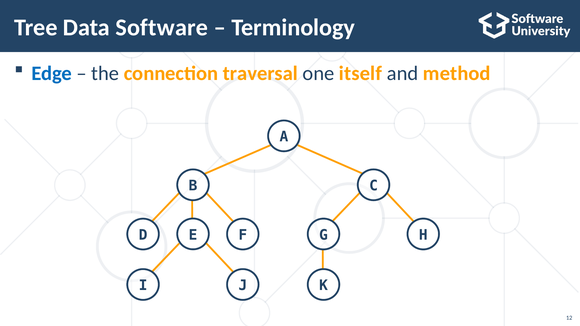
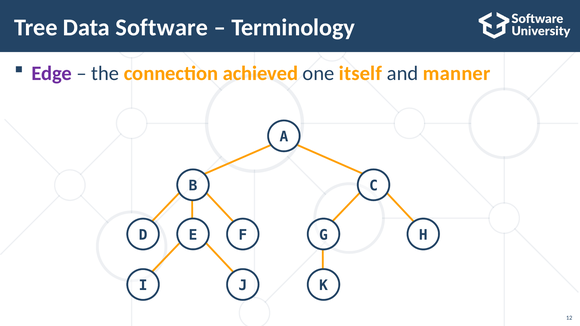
Edge colour: blue -> purple
traversal: traversal -> achieved
method: method -> manner
